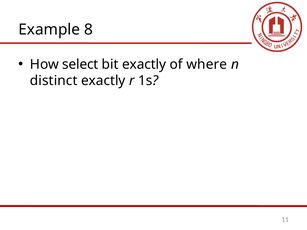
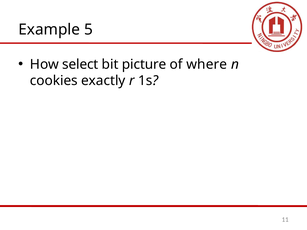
8: 8 -> 5
bit exactly: exactly -> picture
distinct: distinct -> cookies
